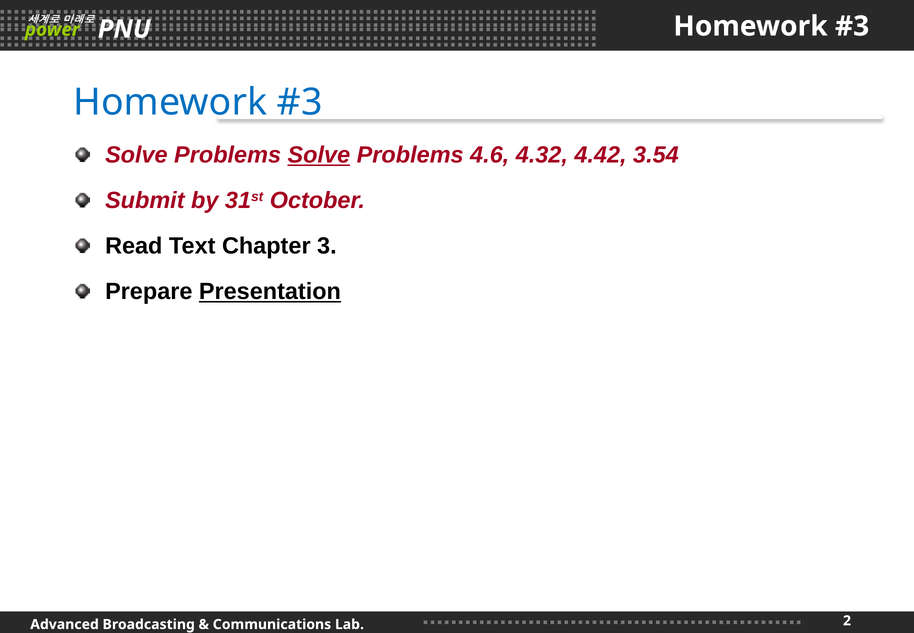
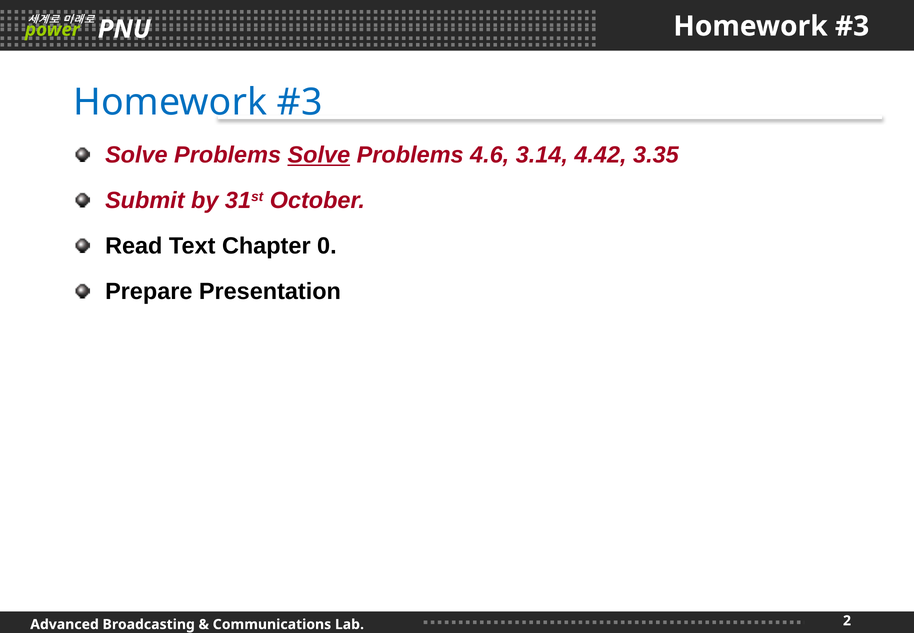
4.32: 4.32 -> 3.14
3.54: 3.54 -> 3.35
3: 3 -> 0
Presentation underline: present -> none
